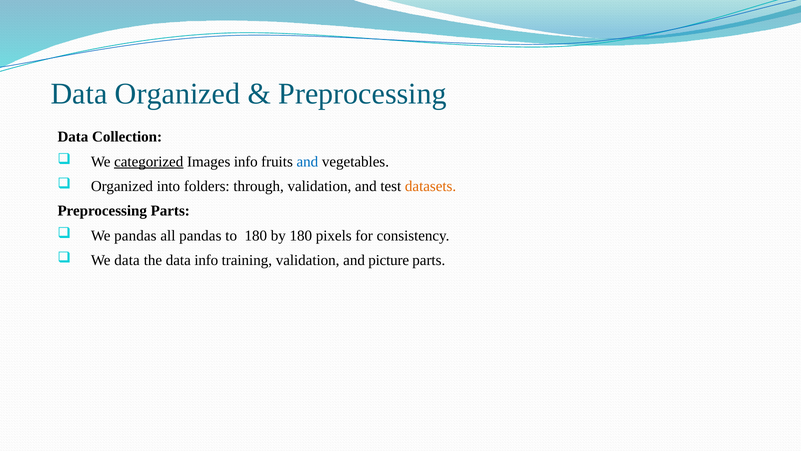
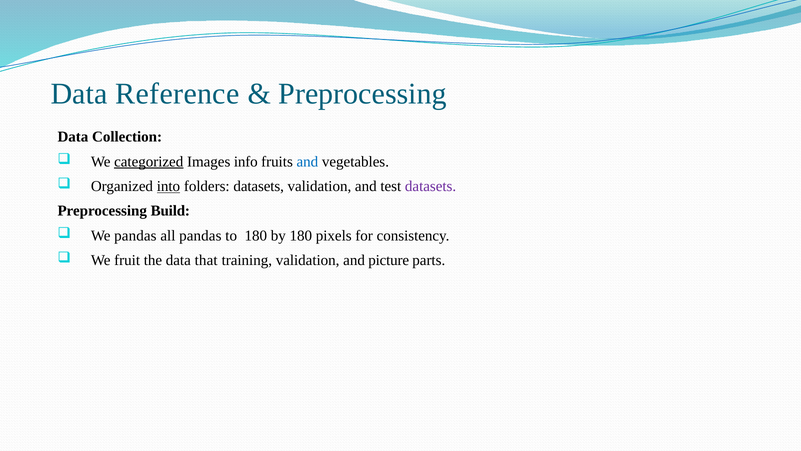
Data Organized: Organized -> Reference
into underline: none -> present
folders through: through -> datasets
datasets at (431, 186) colour: orange -> purple
Preprocessing Parts: Parts -> Build
We data: data -> fruit
data info: info -> that
